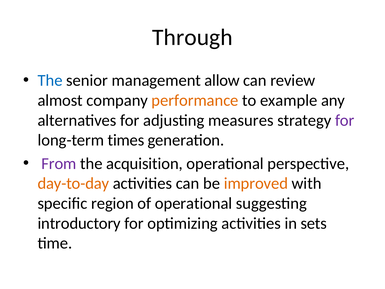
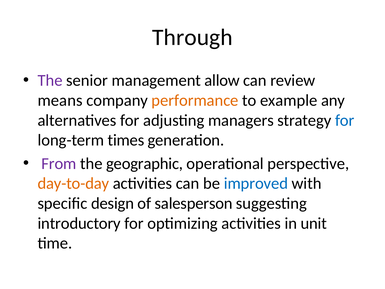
The at (50, 80) colour: blue -> purple
almost: almost -> means
measures: measures -> managers
for at (345, 120) colour: purple -> blue
acquisition: acquisition -> geographic
improved colour: orange -> blue
region: region -> design
of operational: operational -> salesperson
sets: sets -> unit
